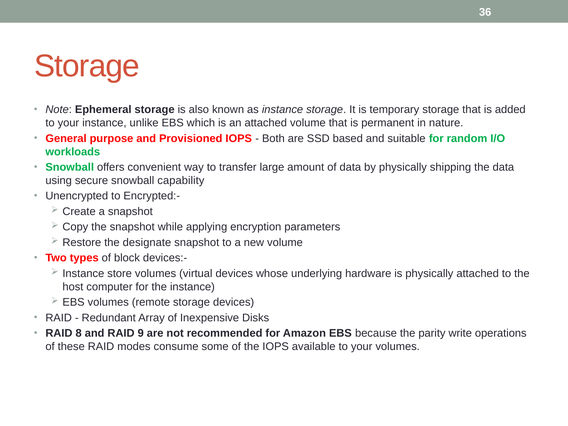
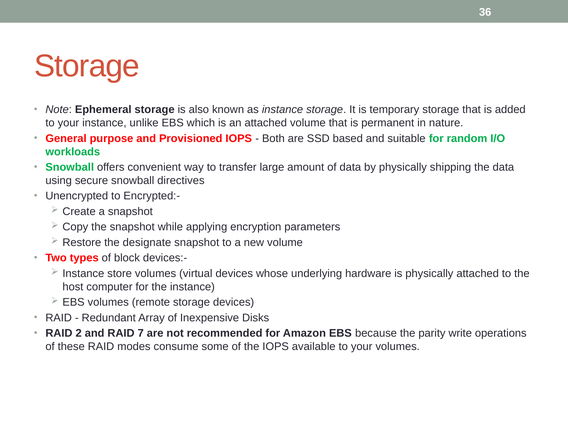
capability: capability -> directives
8: 8 -> 2
9: 9 -> 7
